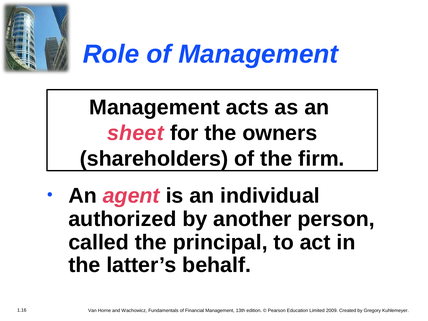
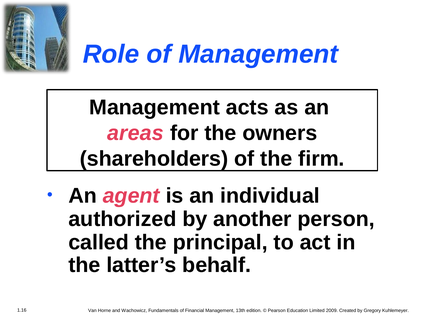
sheet: sheet -> areas
